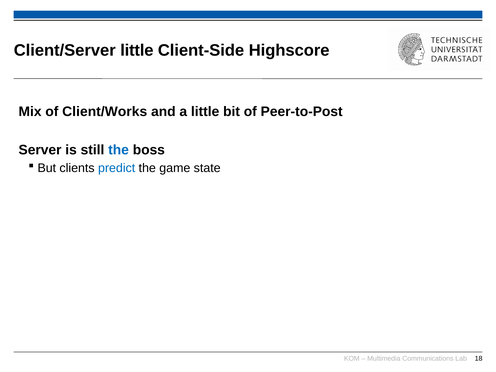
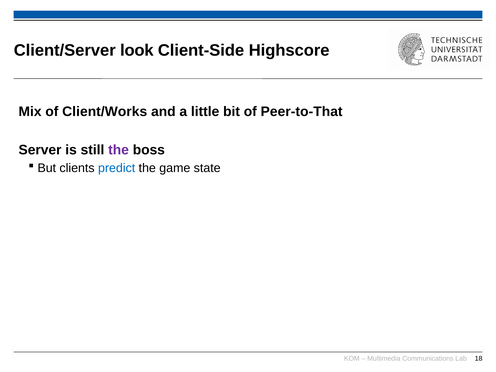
Client/Server little: little -> look
Peer-to-Post: Peer-to-Post -> Peer-to-That
the at (119, 150) colour: blue -> purple
